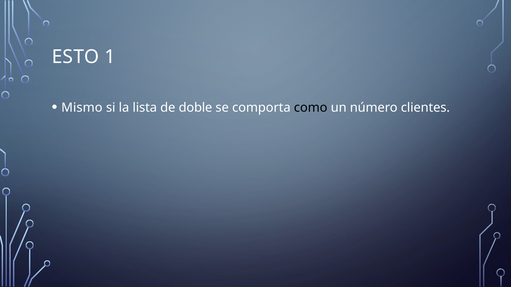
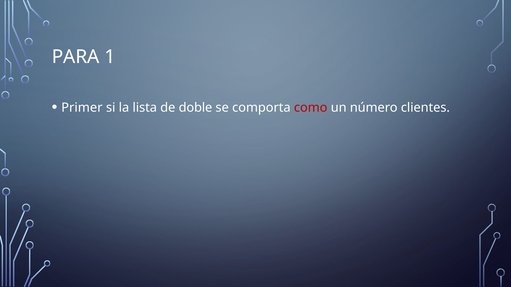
ESTO: ESTO -> PARA
Mismo: Mismo -> Primer
como colour: black -> red
